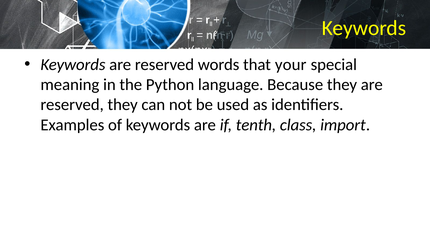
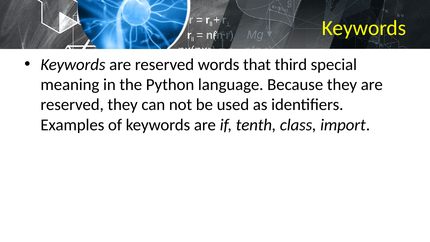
your: your -> third
